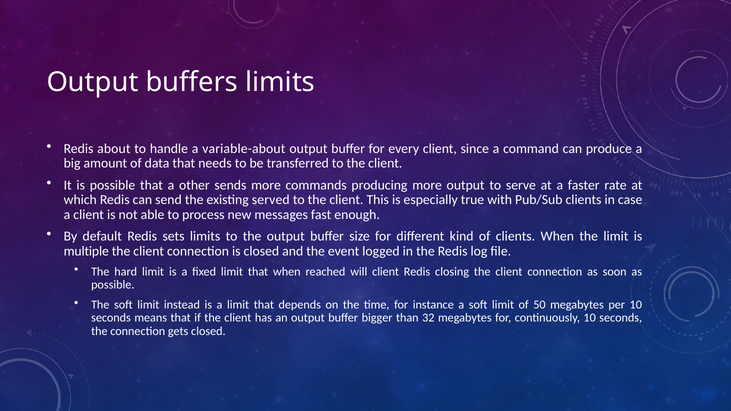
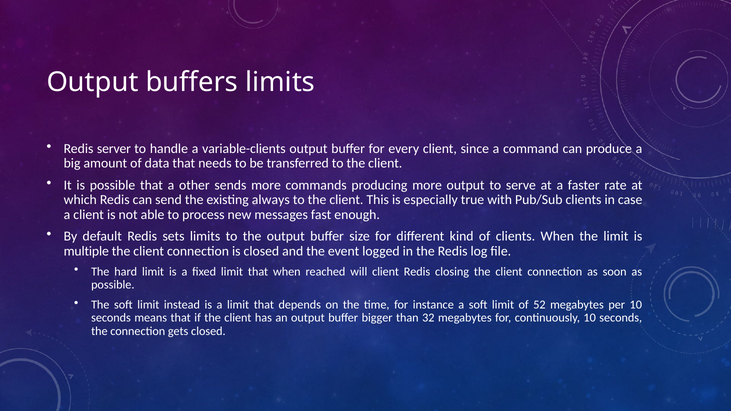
about: about -> server
variable-about: variable-about -> variable-clients
served: served -> always
50: 50 -> 52
